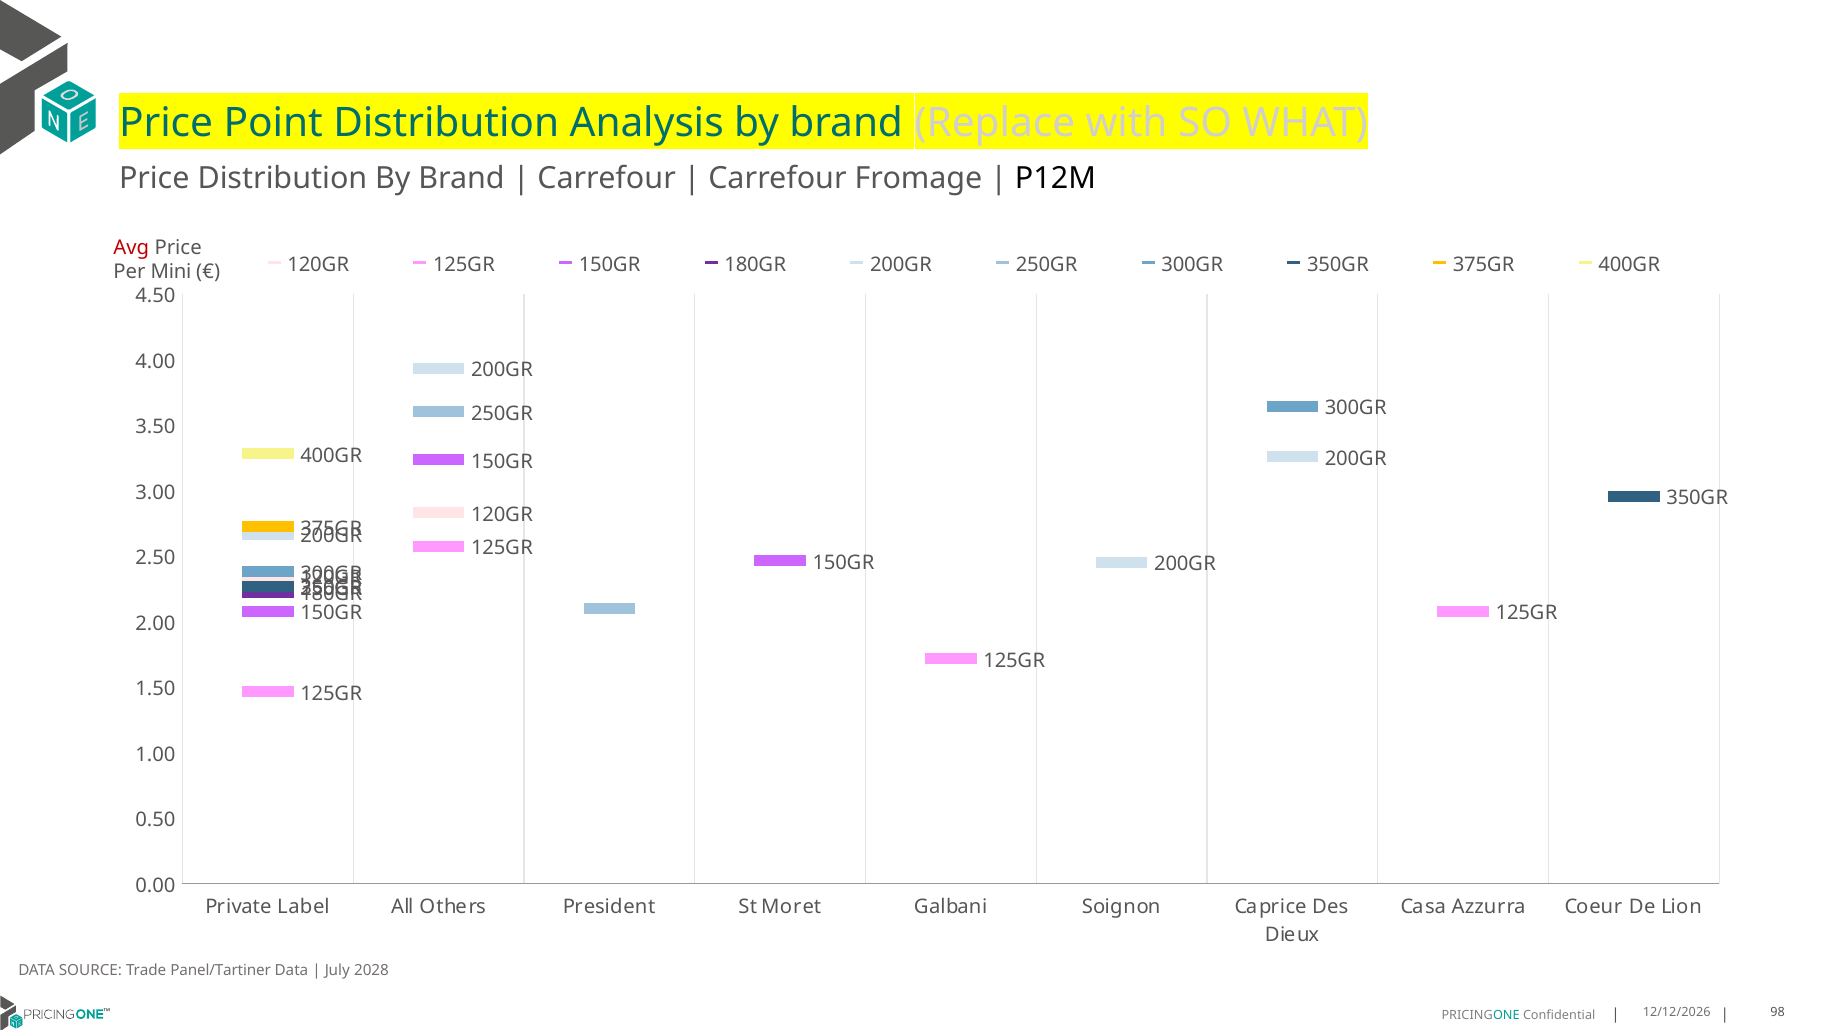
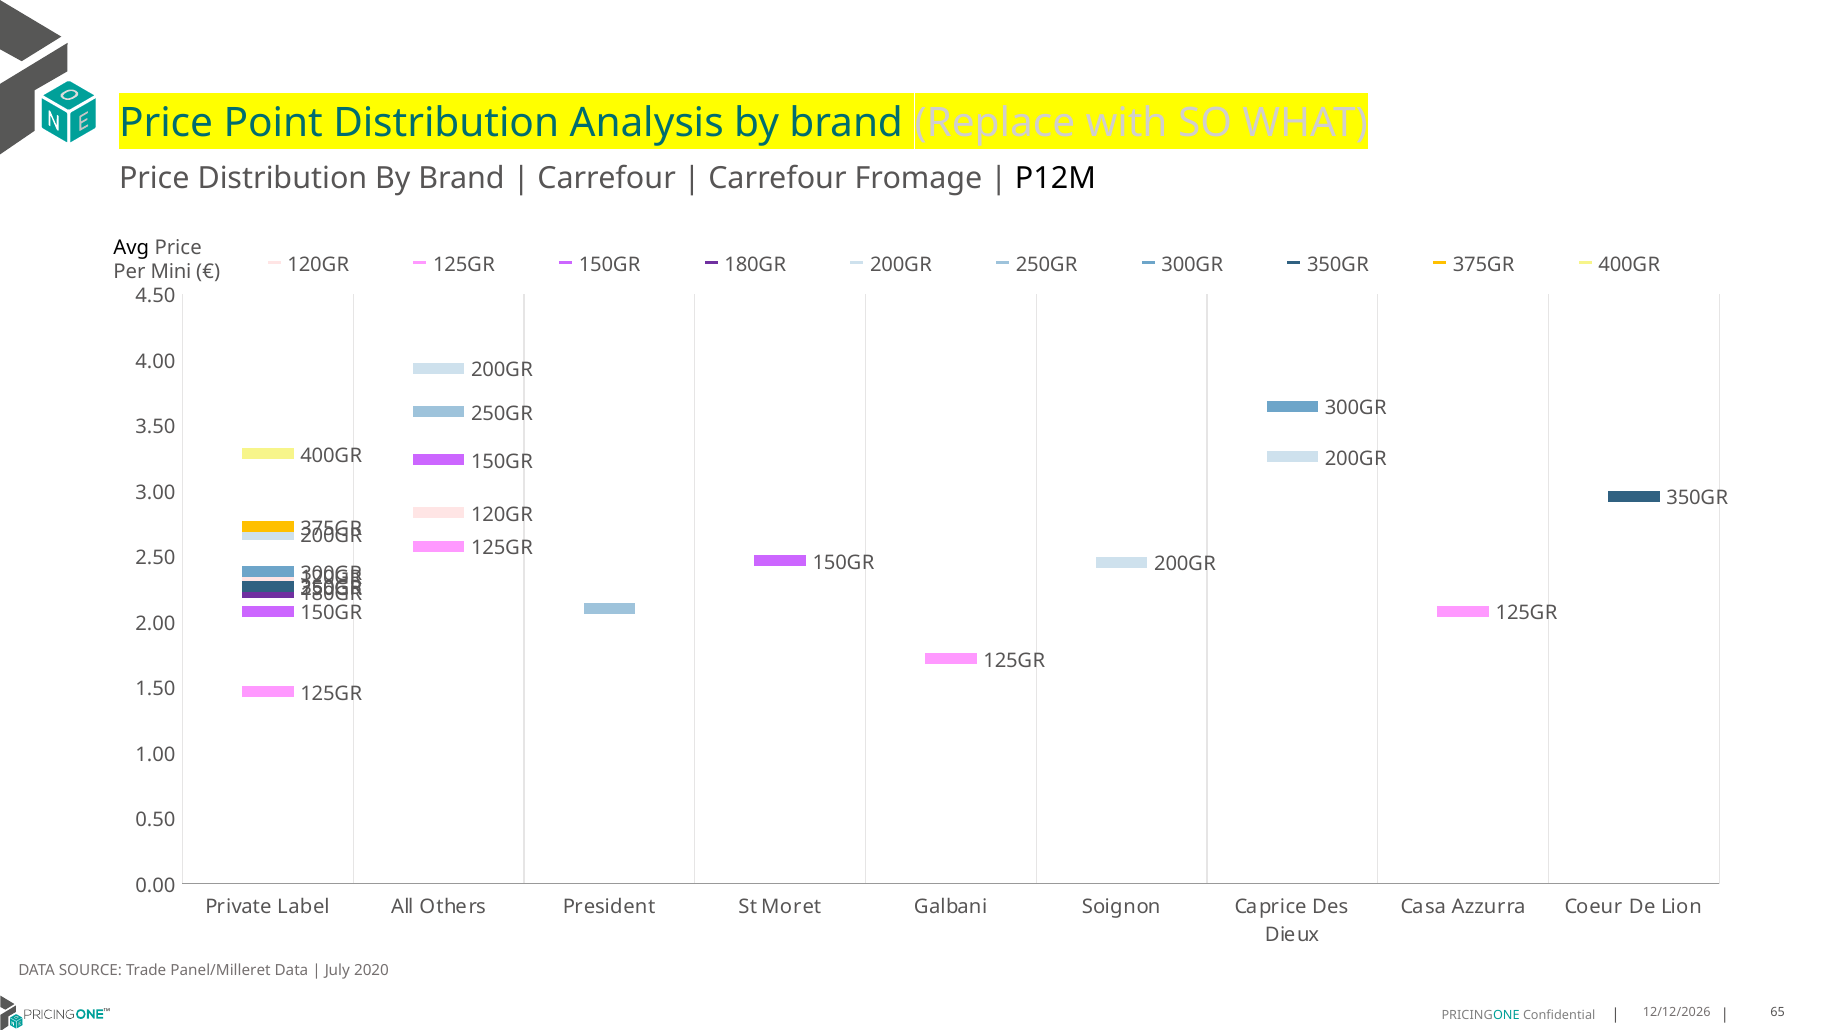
Avg colour: red -> black
Panel/Tartiner: Panel/Tartiner -> Panel/Milleret
2028: 2028 -> 2020
98: 98 -> 65
